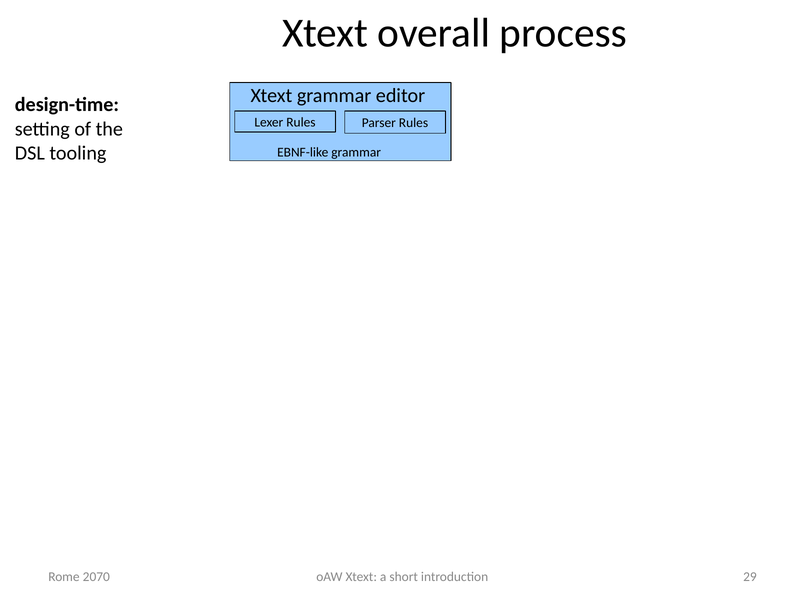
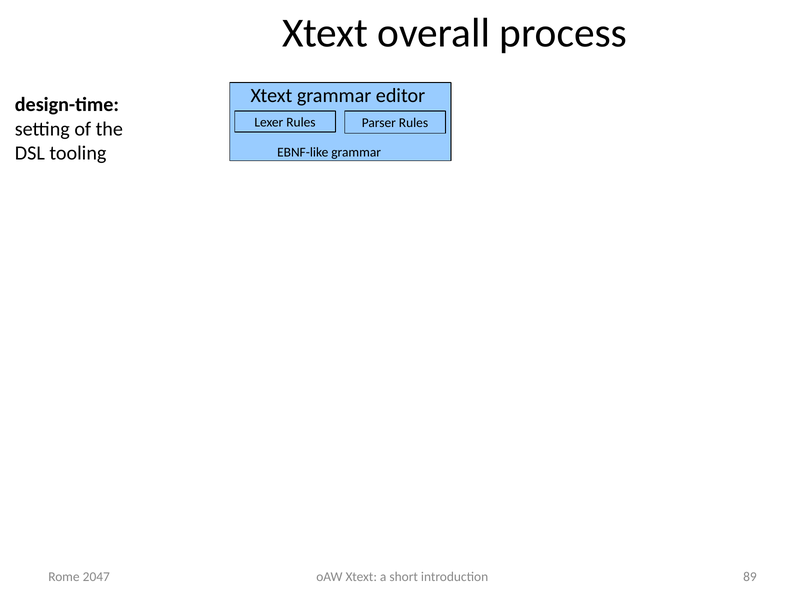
2070: 2070 -> 2047
29: 29 -> 89
